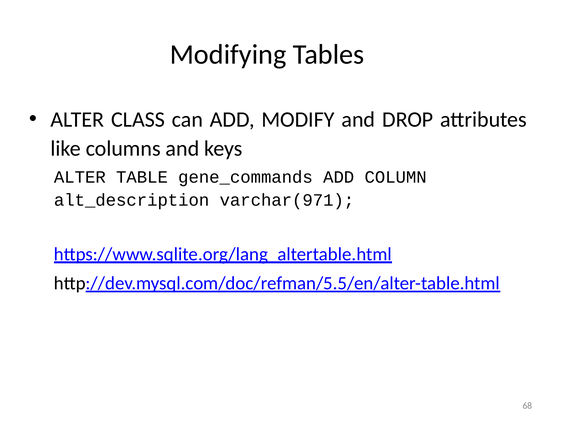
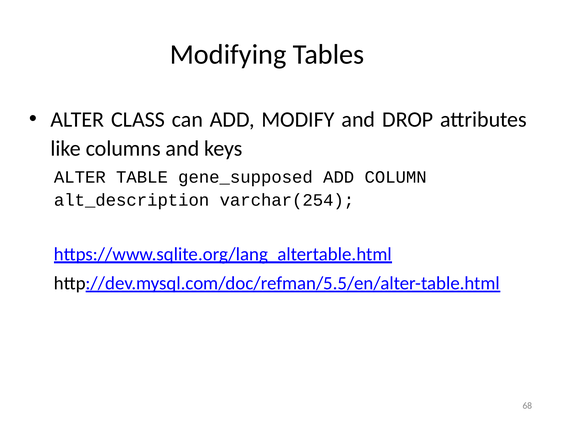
gene_commands: gene_commands -> gene_supposed
varchar(971: varchar(971 -> varchar(254
